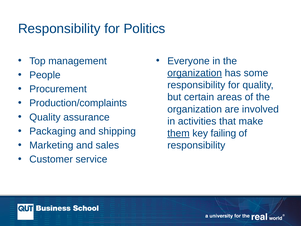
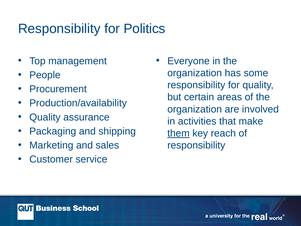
organization at (195, 73) underline: present -> none
Production/complaints: Production/complaints -> Production/availability
failing: failing -> reach
